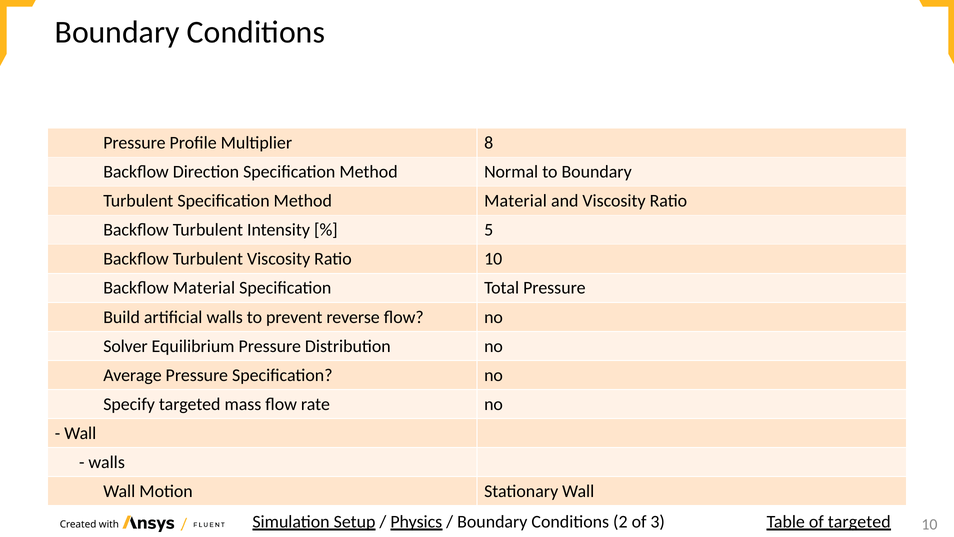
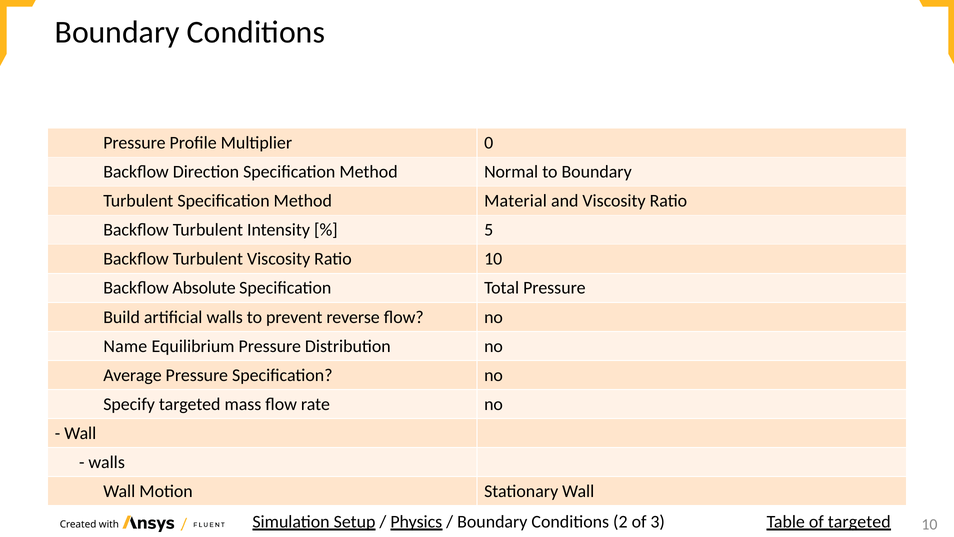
8: 8 -> 0
Backflow Material: Material -> Absolute
Solver: Solver -> Name
